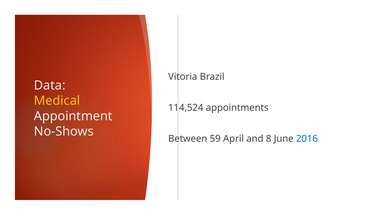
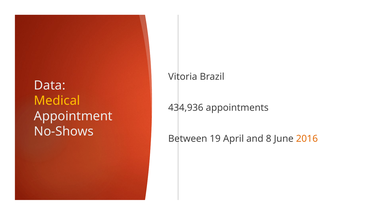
114,524: 114,524 -> 434,936
59: 59 -> 19
2016 colour: blue -> orange
